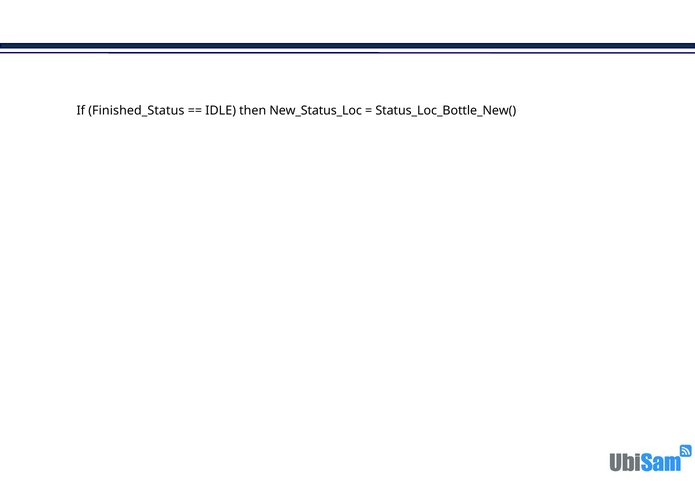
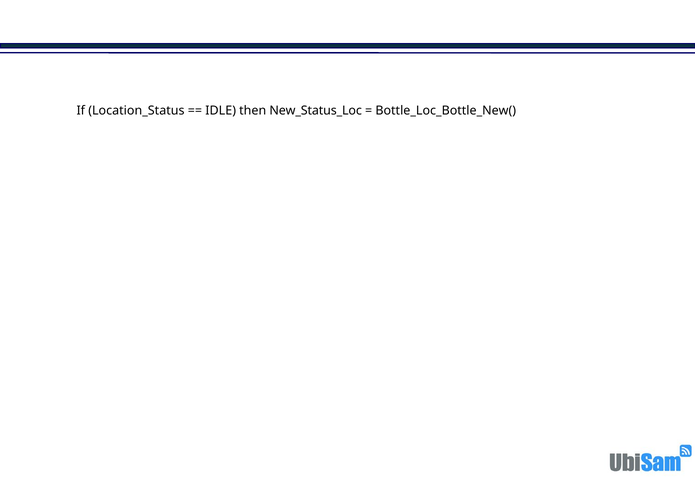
Finished_Status: Finished_Status -> Location_Status
Status_Loc_Bottle_New(: Status_Loc_Bottle_New( -> Bottle_Loc_Bottle_New(
